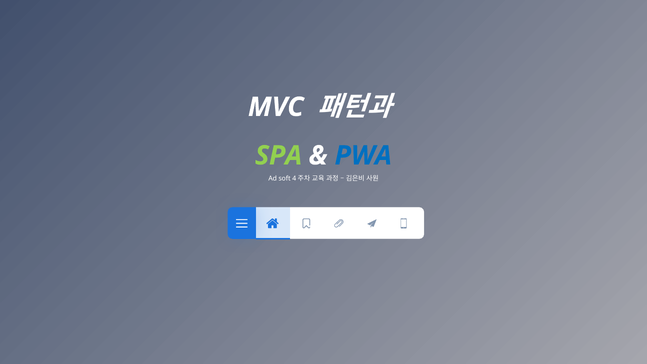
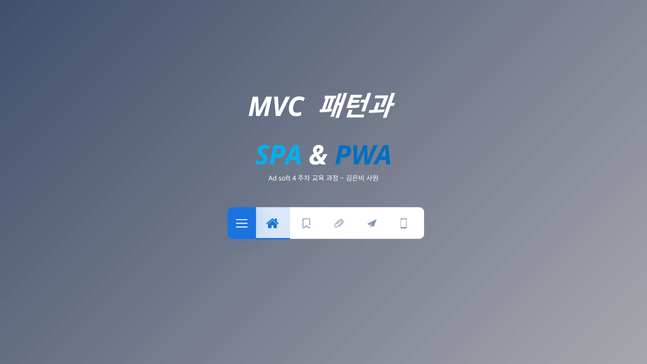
SPA colour: light green -> light blue
